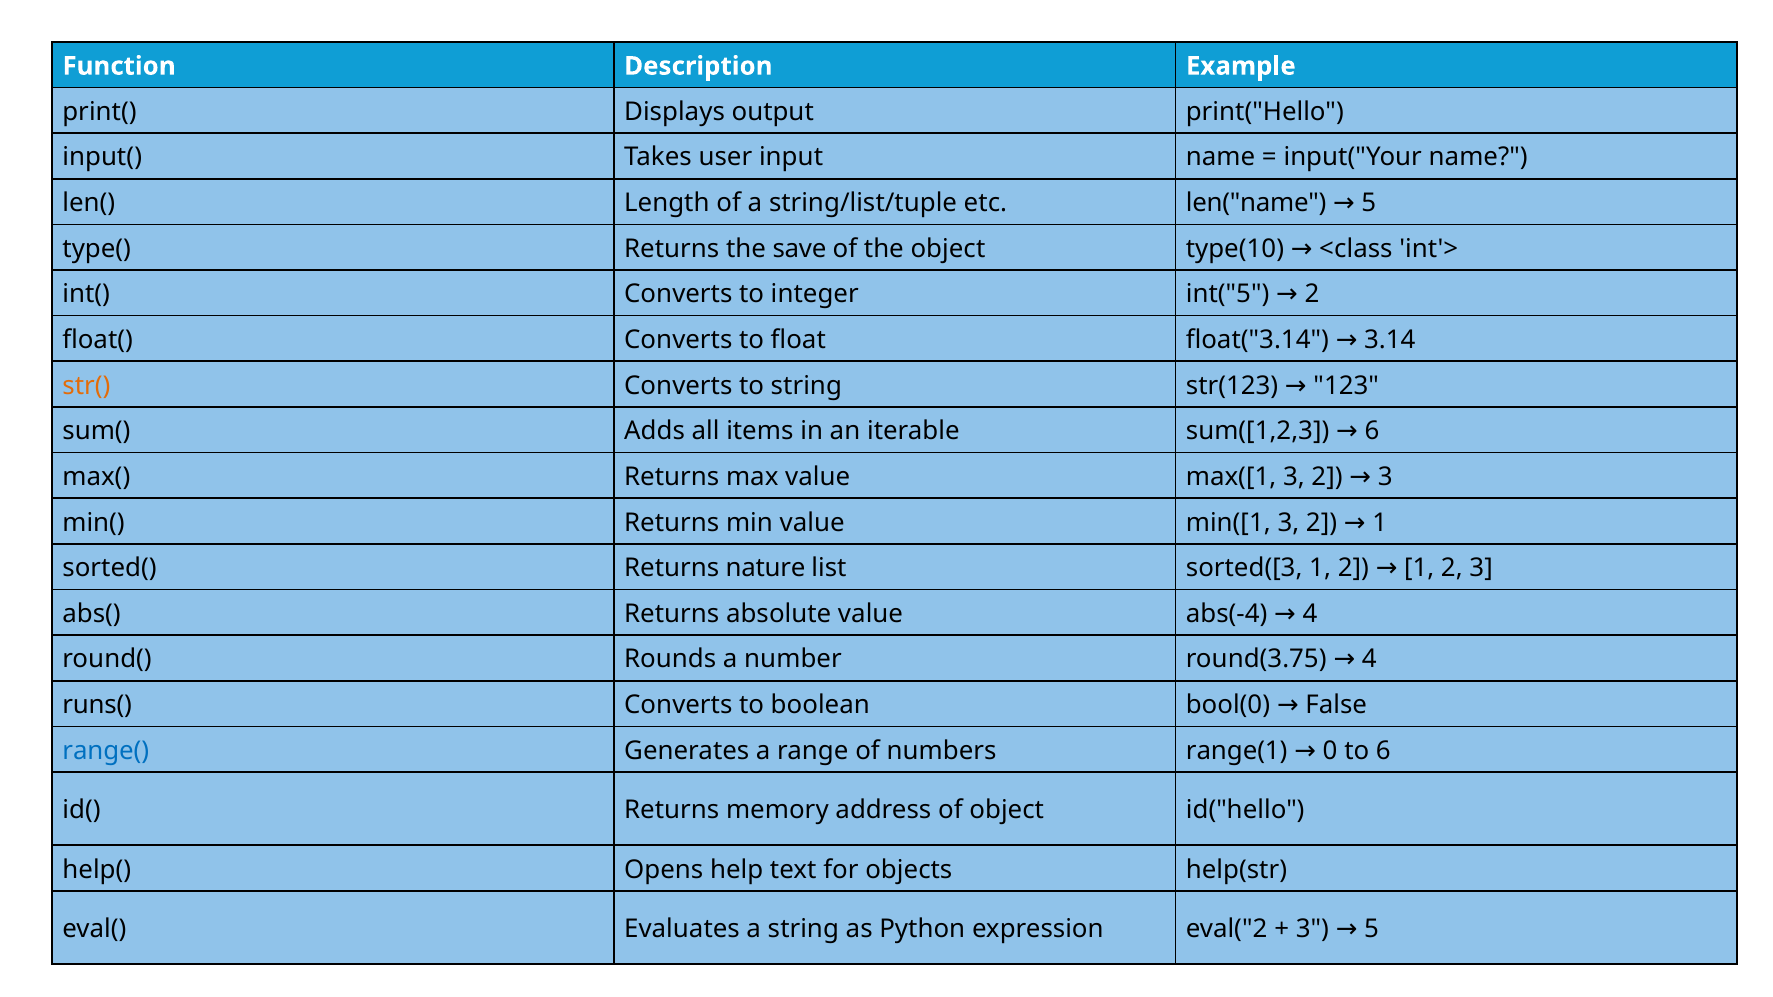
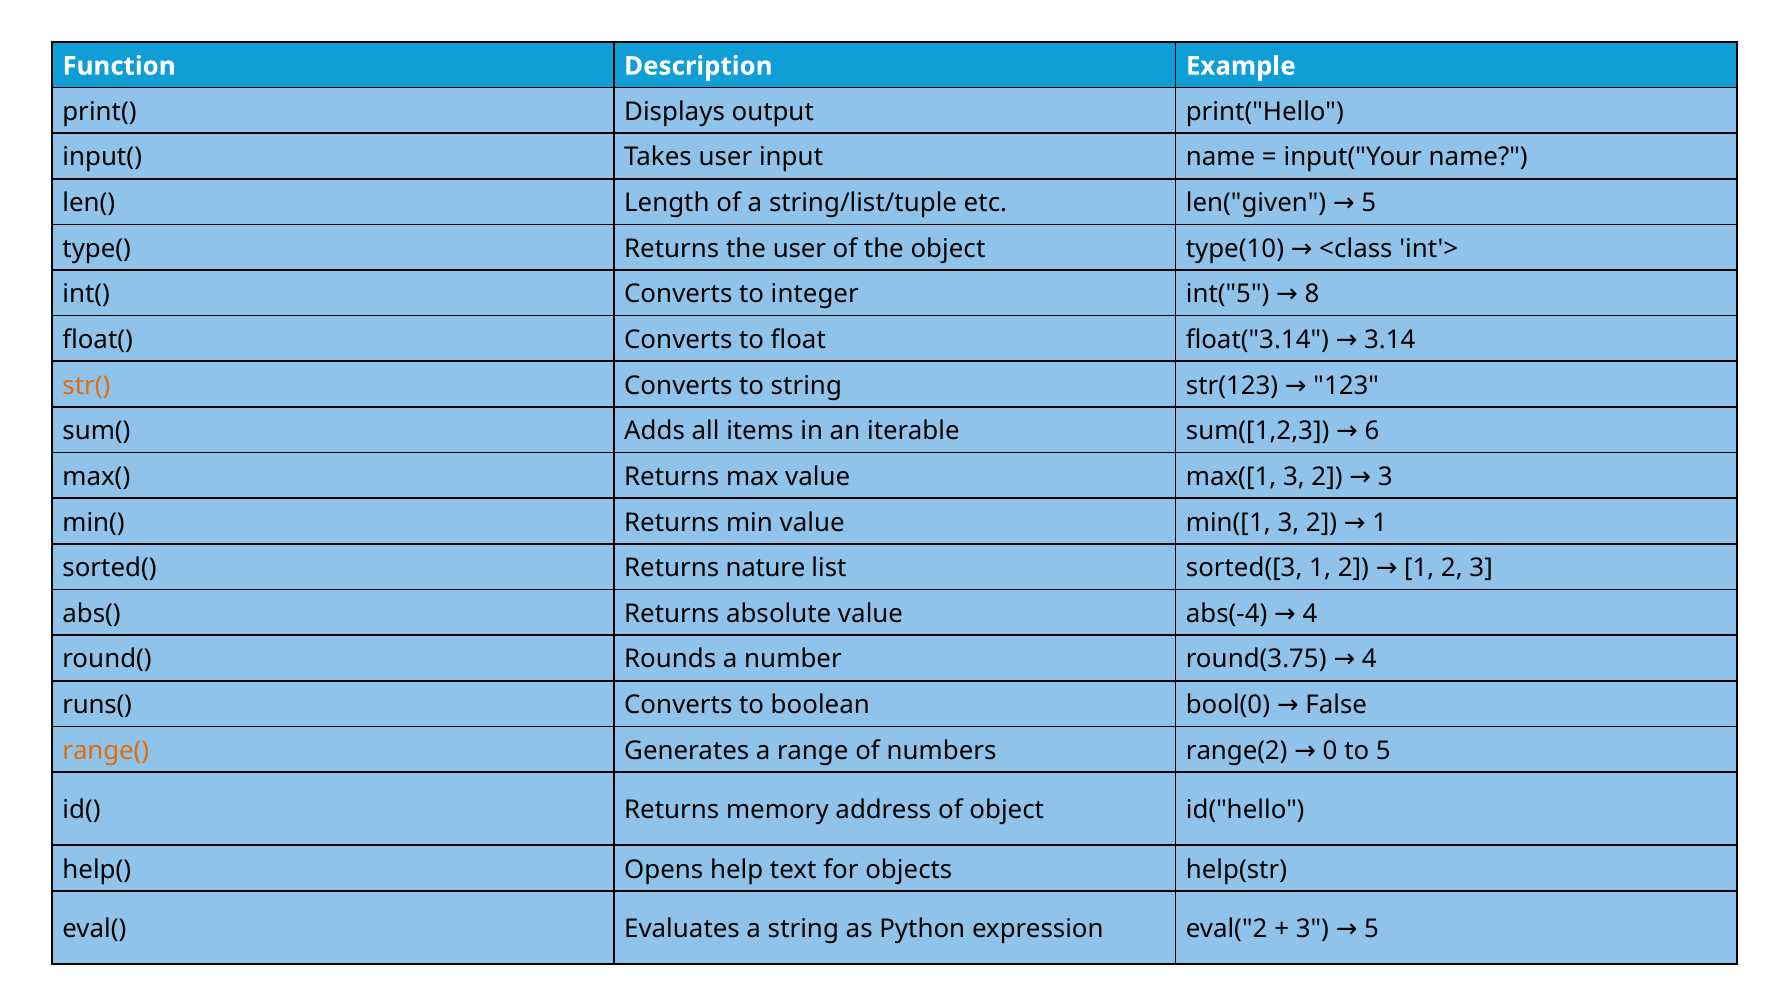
len("name: len("name -> len("given
the save: save -> user
int("5 2: 2 -> 8
range( colour: blue -> orange
range(1: range(1 -> range(2
to 6: 6 -> 5
